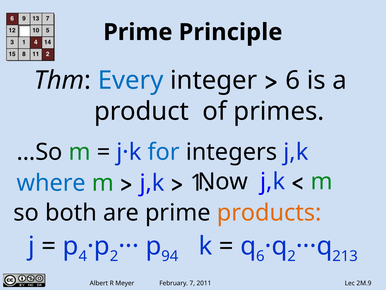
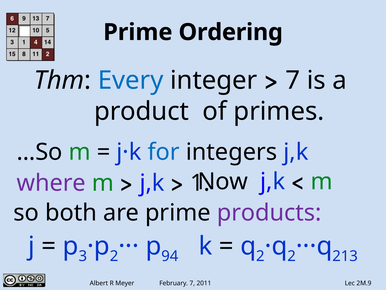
Principle: Principle -> Ordering
6 at (293, 80): 6 -> 7
where colour: blue -> purple
products colour: orange -> purple
4: 4 -> 3
6 at (260, 256): 6 -> 2
